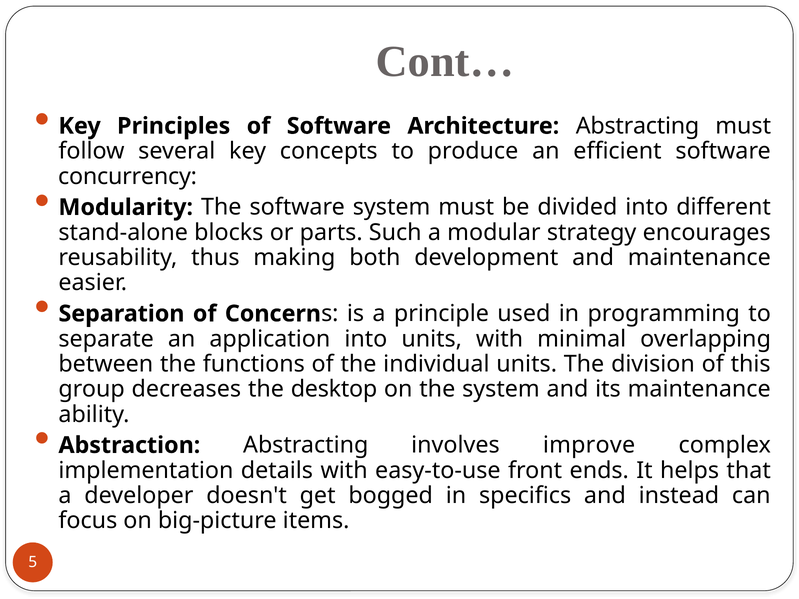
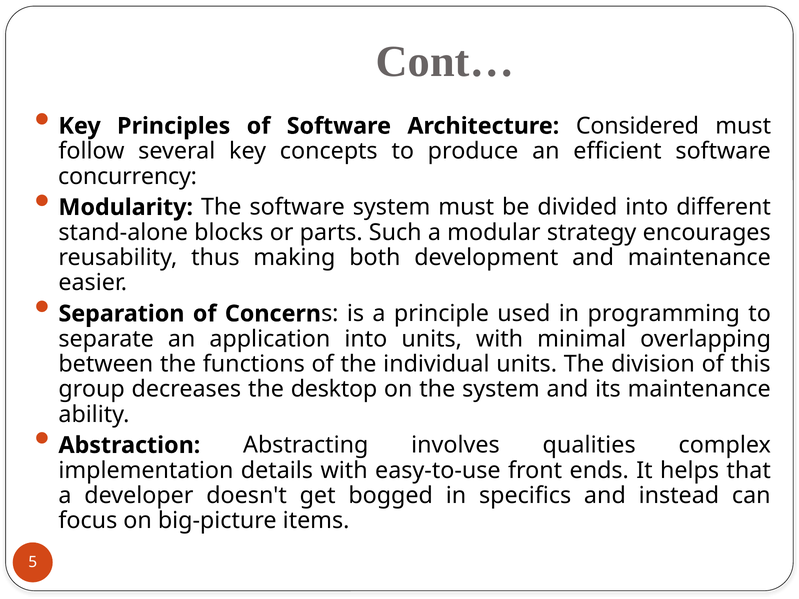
Architecture Abstracting: Abstracting -> Considered
improve: improve -> qualities
